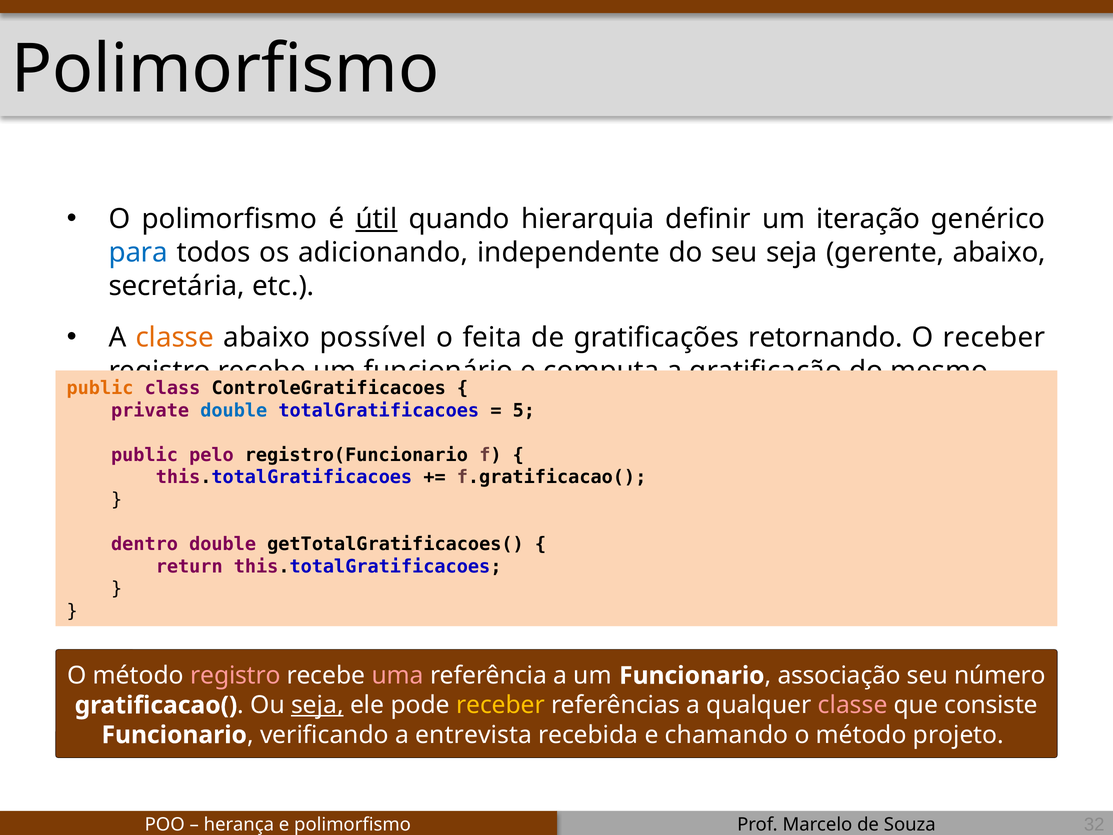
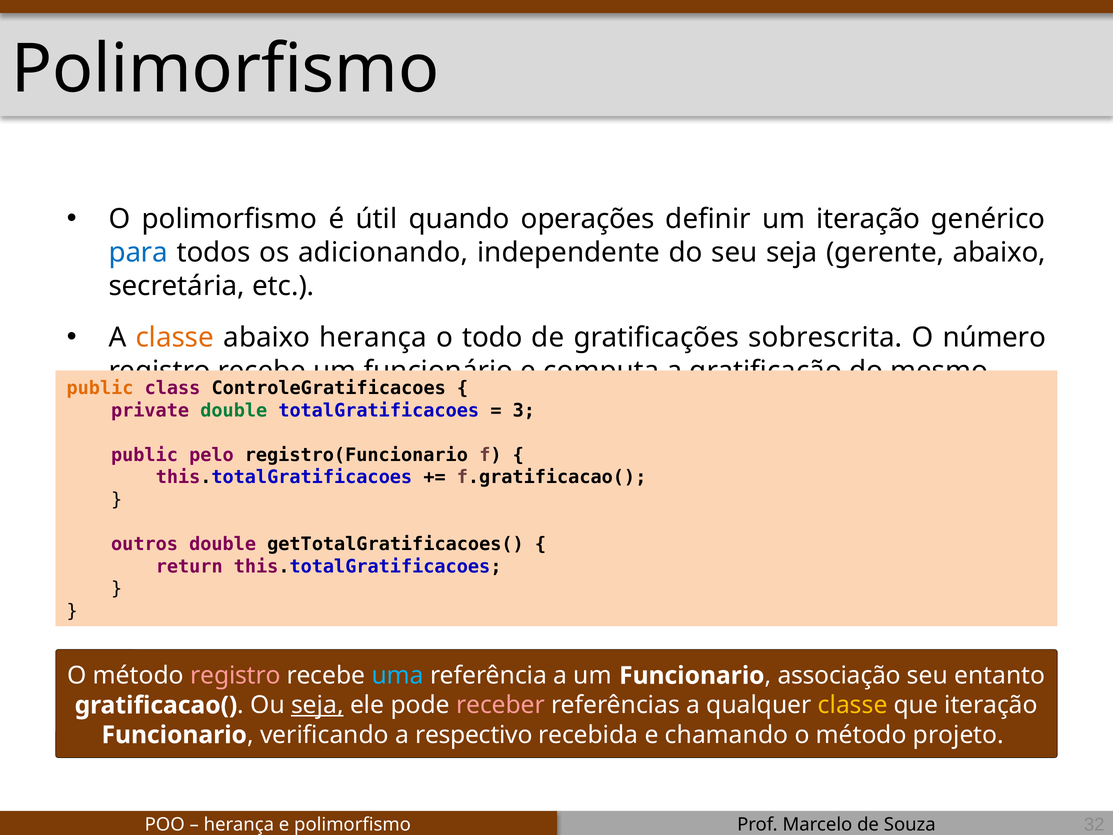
útil underline: present -> none
hierarquia: hierarquia -> operações
abaixo possível: possível -> herança
feita: feita -> todo
retornando: retornando -> sobrescrita
O receber: receber -> número
double at (234, 410) colour: blue -> green
5: 5 -> 3
dentro: dentro -> outros
uma colour: pink -> light blue
número: número -> entanto
receber at (501, 705) colour: yellow -> pink
classe at (853, 705) colour: pink -> yellow
que consiste: consiste -> iteração
entrevista: entrevista -> respectivo
